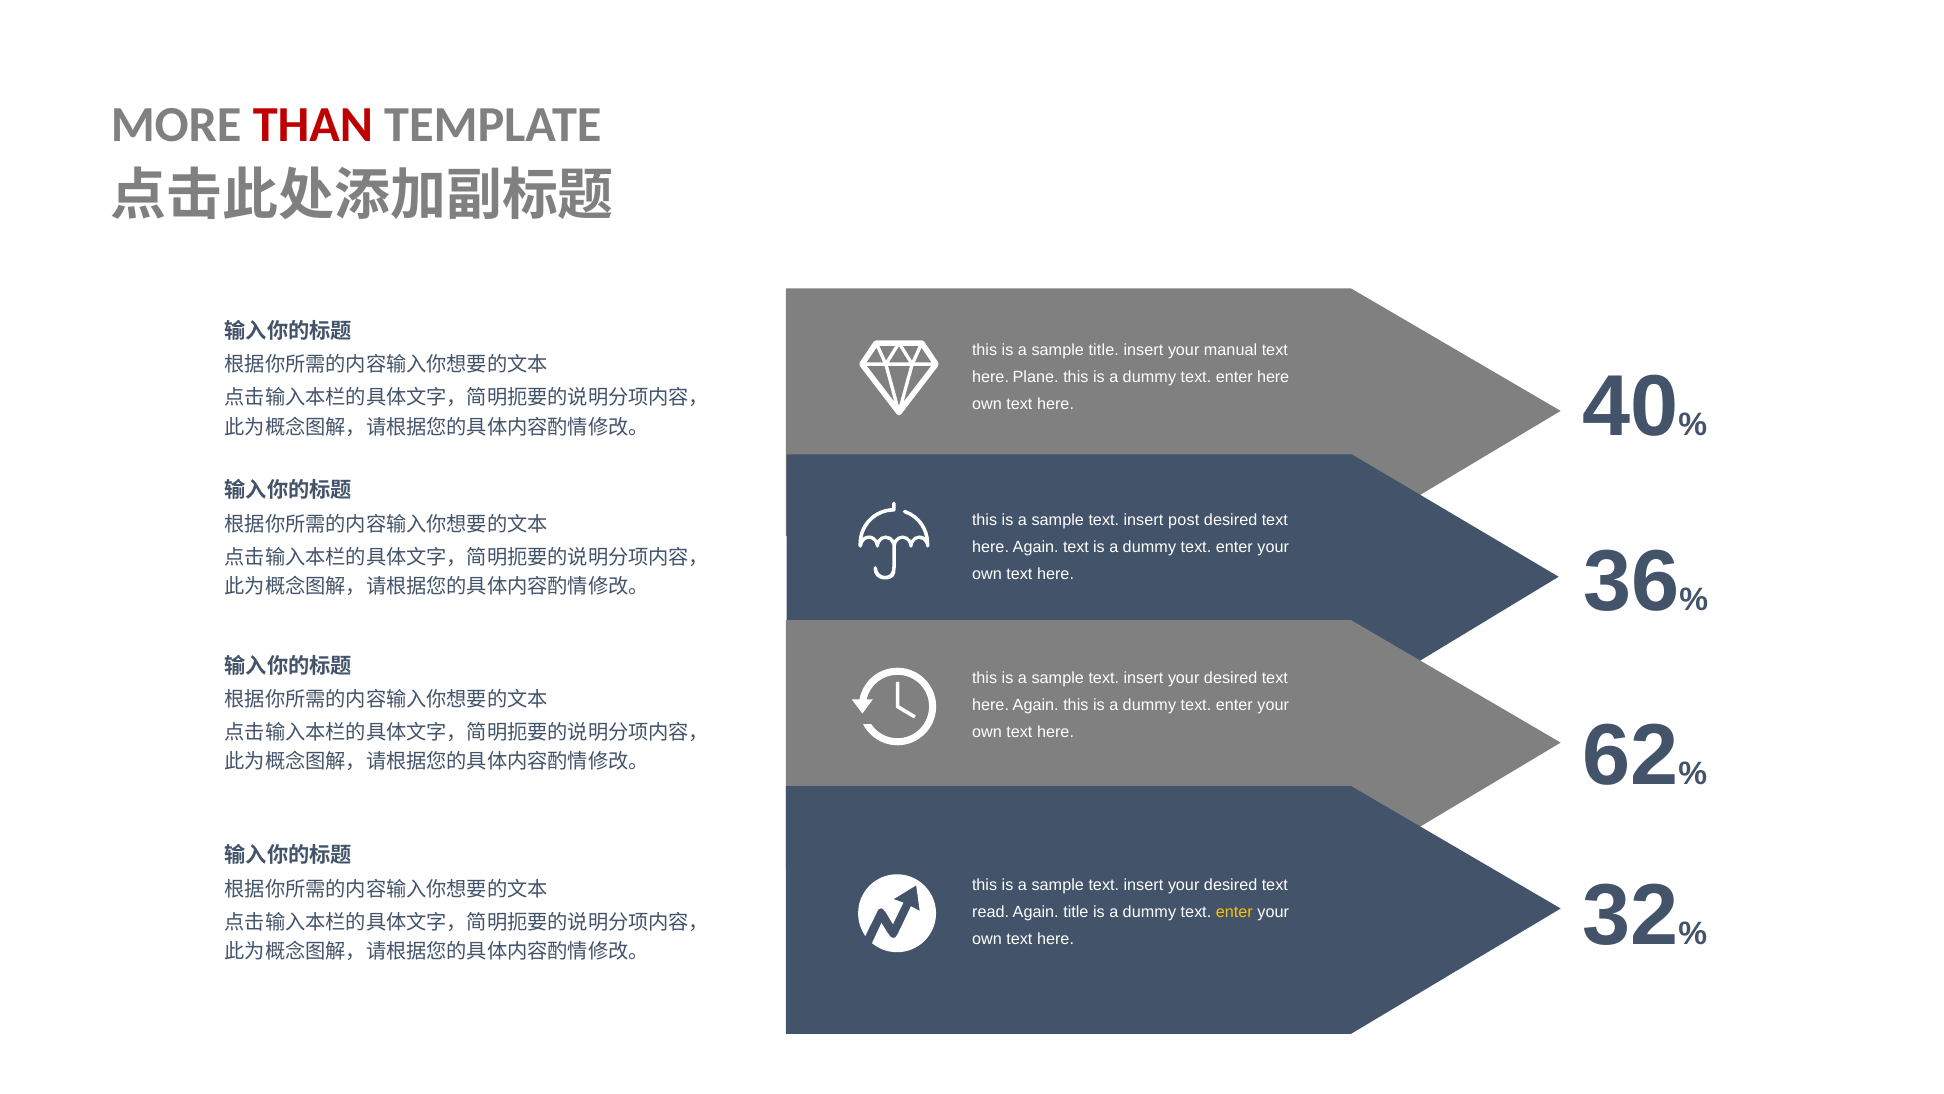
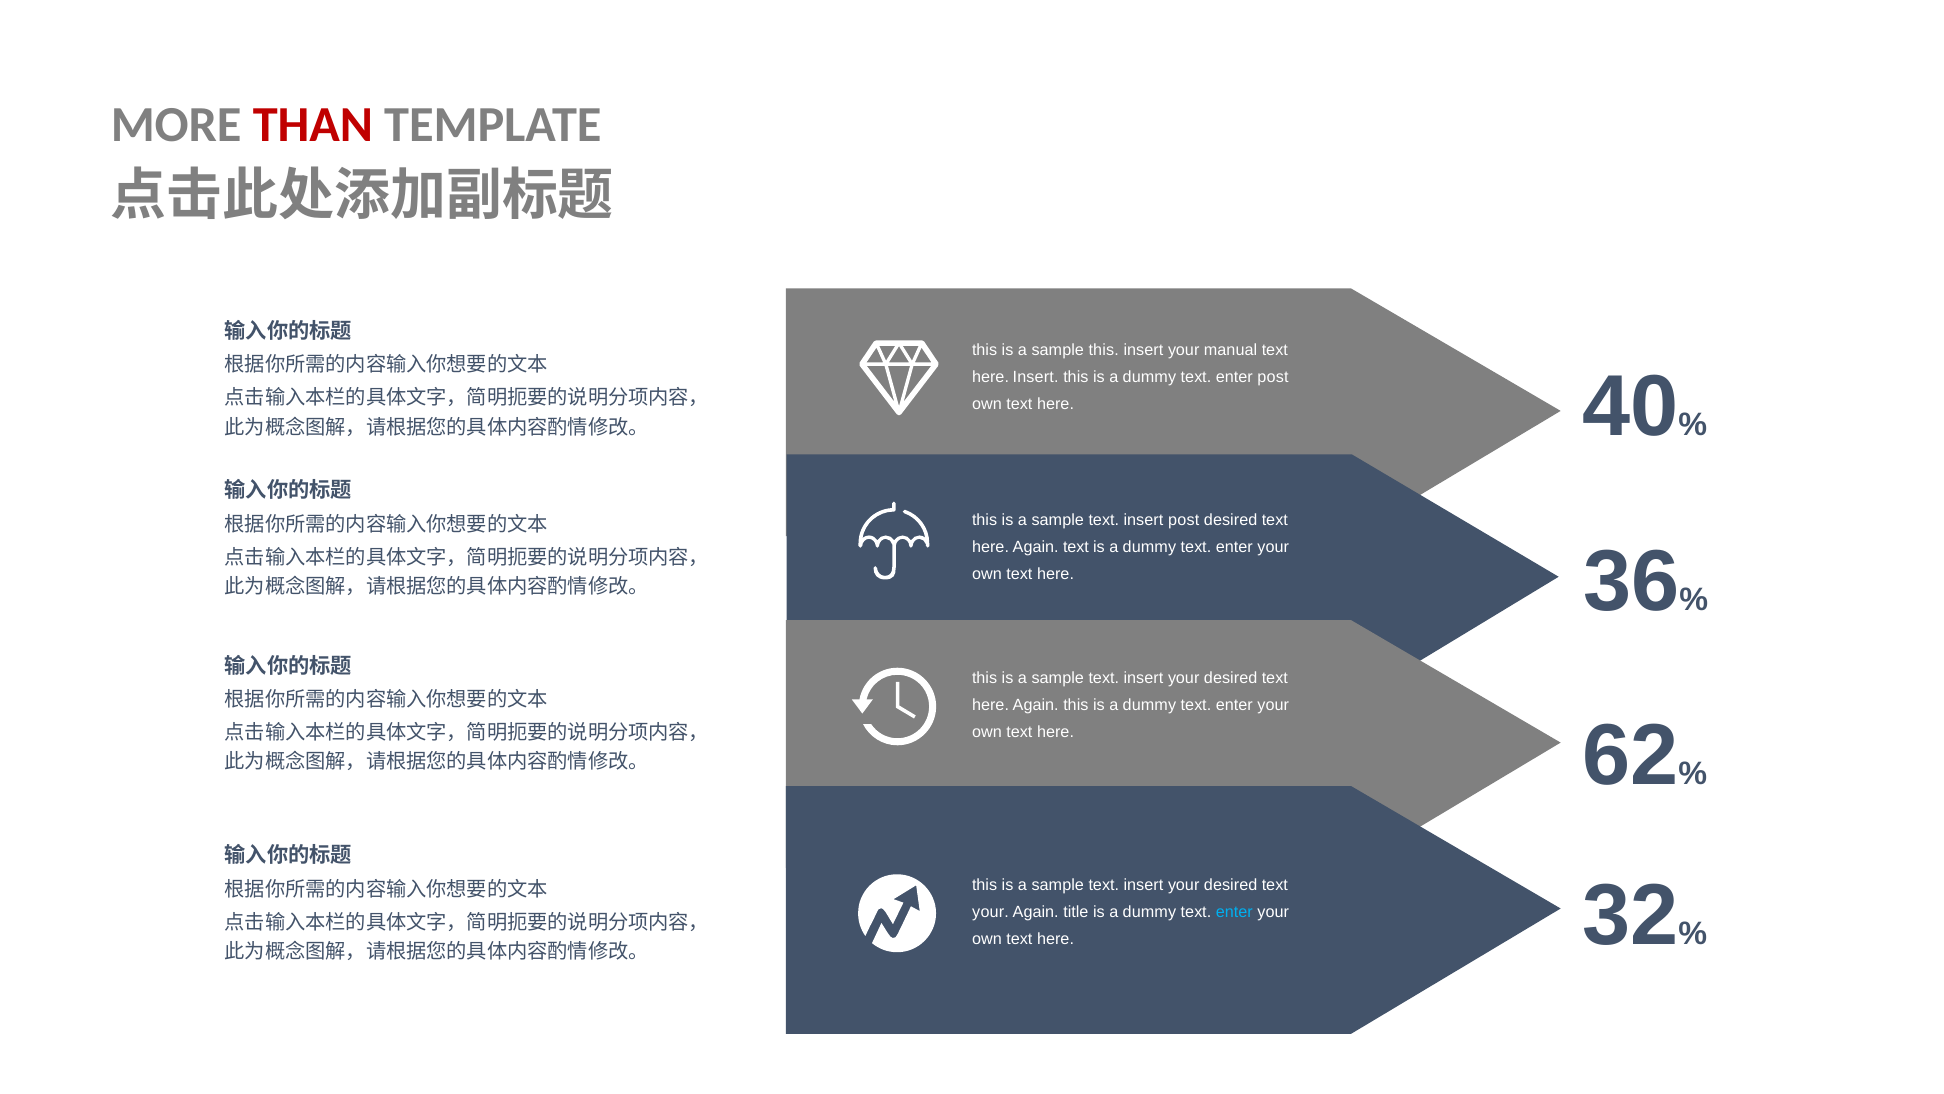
sample title: title -> this
here Plane: Plane -> Insert
enter here: here -> post
read at (991, 912): read -> your
enter at (1234, 912) colour: yellow -> light blue
